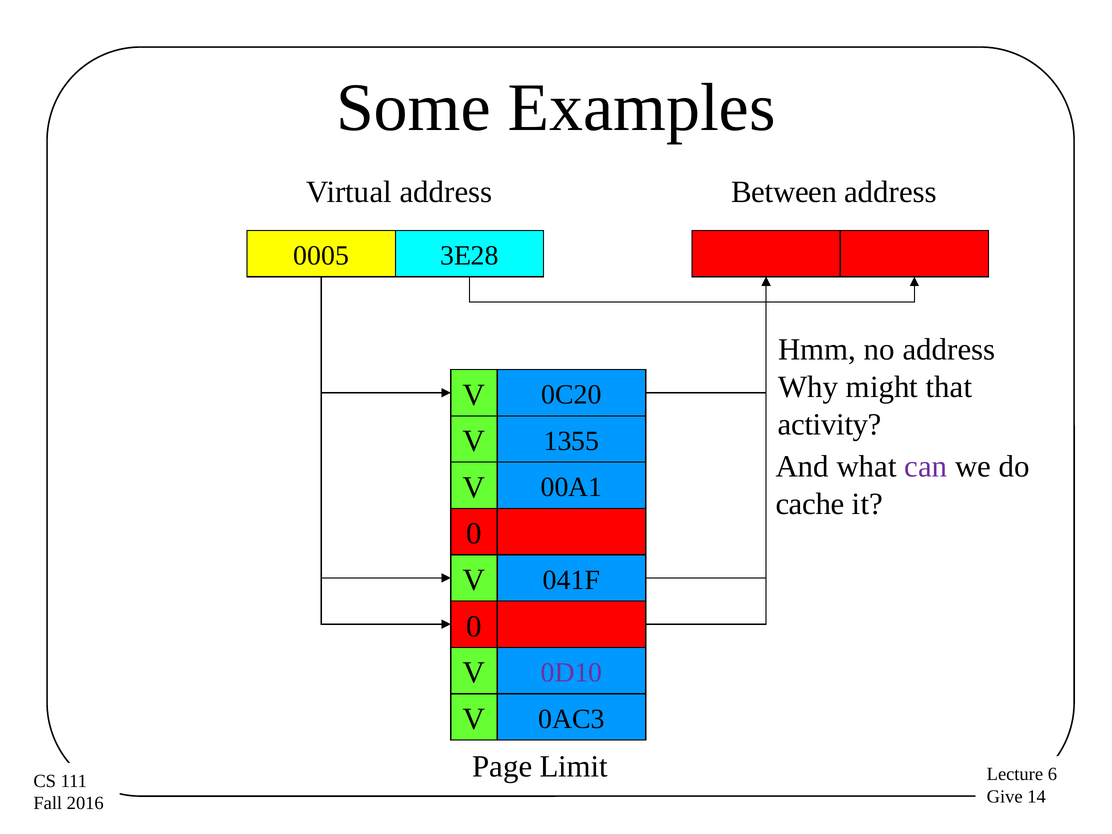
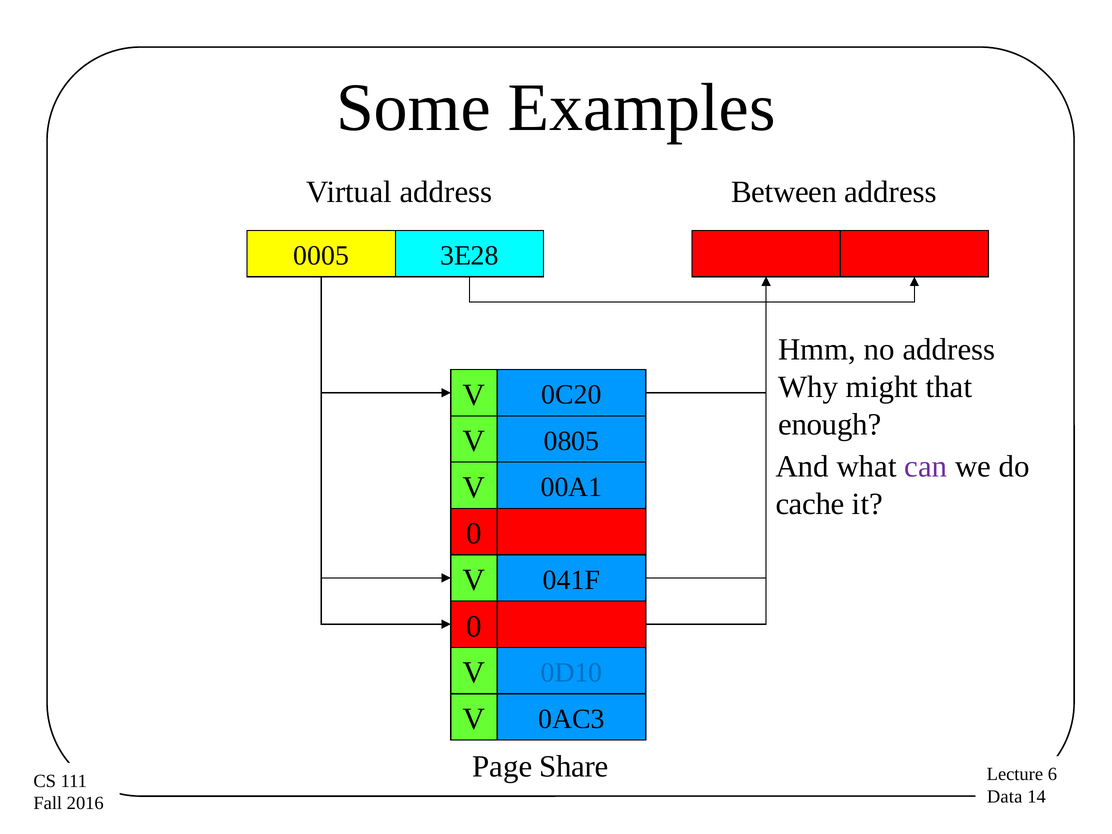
activity: activity -> enough
1355: 1355 -> 0805
0D10 colour: purple -> blue
Limit: Limit -> Share
Give: Give -> Data
